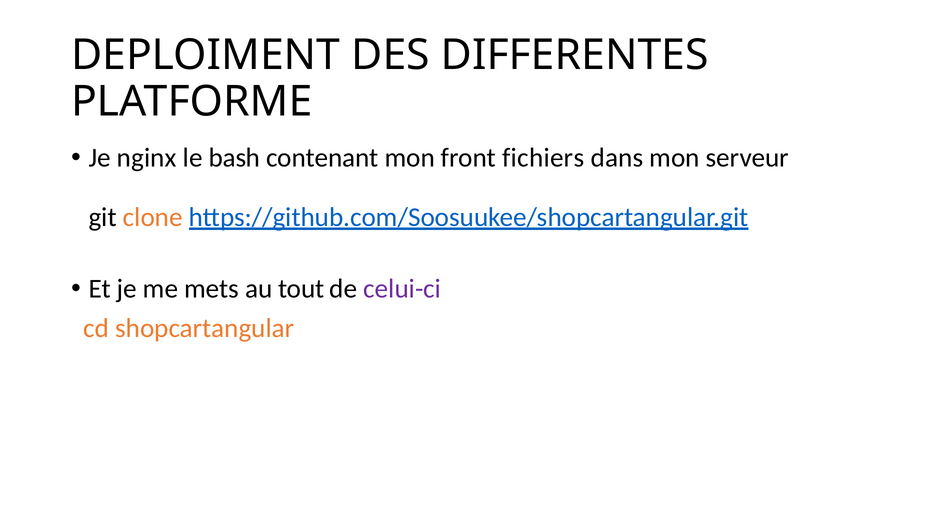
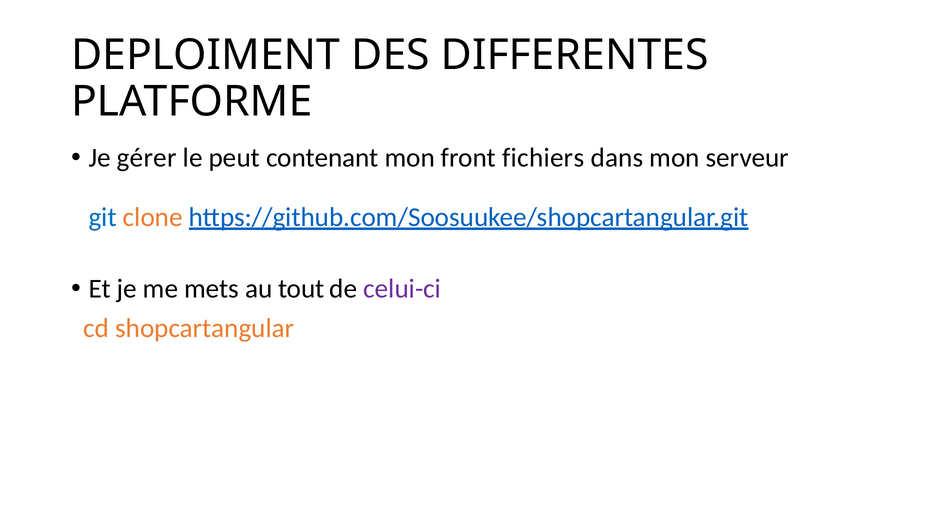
nginx: nginx -> gérer
bash: bash -> peut
git colour: black -> blue
